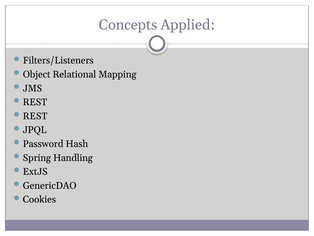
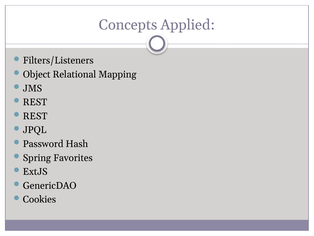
Handling: Handling -> Favorites
